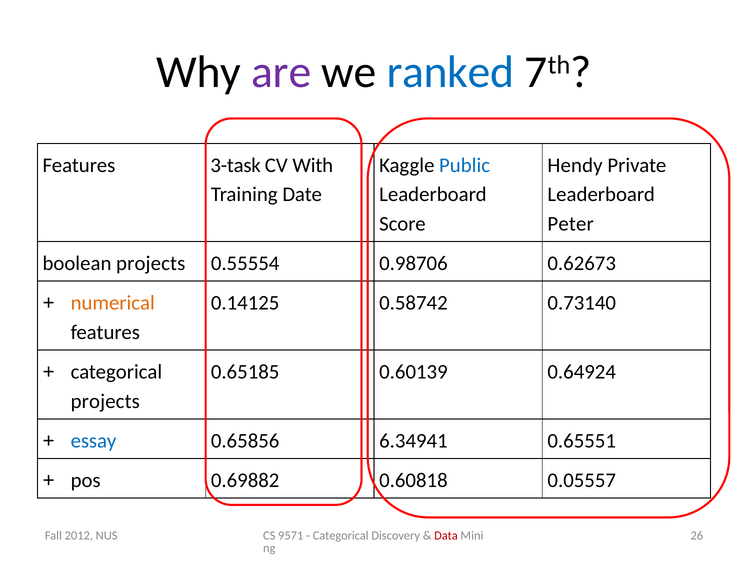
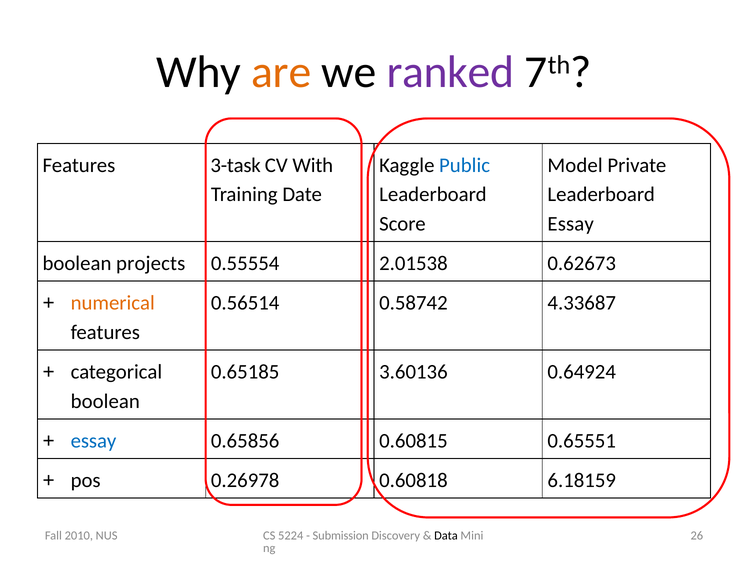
are colour: purple -> orange
ranked colour: blue -> purple
Hendy: Hendy -> Model
Peter at (571, 224): Peter -> Essay
0.98706: 0.98706 -> 2.01538
0.14125: 0.14125 -> 0.56514
0.73140: 0.73140 -> 4.33687
0.60139: 0.60139 -> 3.60136
projects at (105, 401): projects -> boolean
6.34941: 6.34941 -> 0.60815
0.69882: 0.69882 -> 0.26978
0.05557: 0.05557 -> 6.18159
9571: 9571 -> 5224
Categorical at (341, 536): Categorical -> Submission
Data colour: red -> black
2012: 2012 -> 2010
